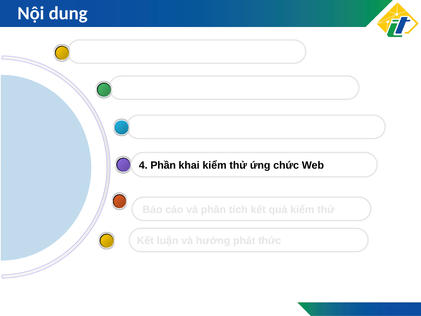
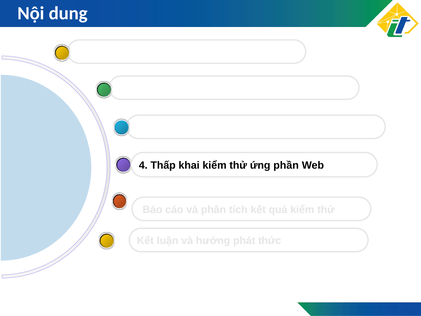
Phần: Phần -> Thấp
chức: chức -> phần
